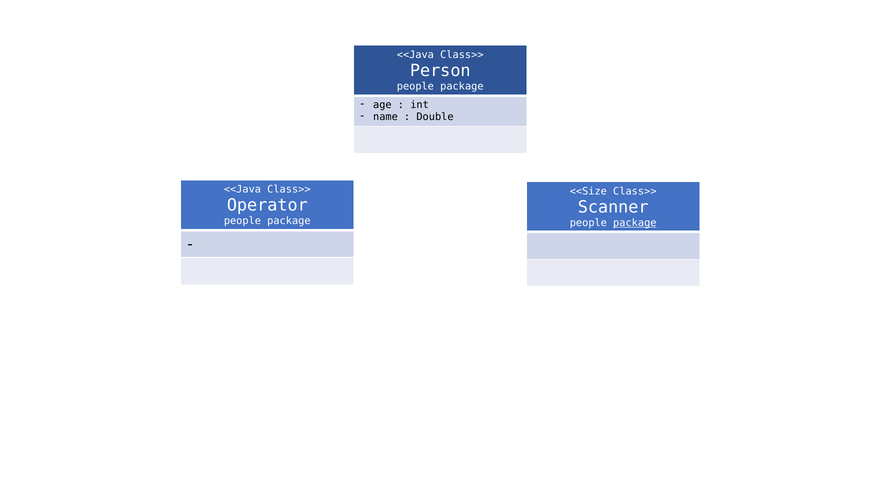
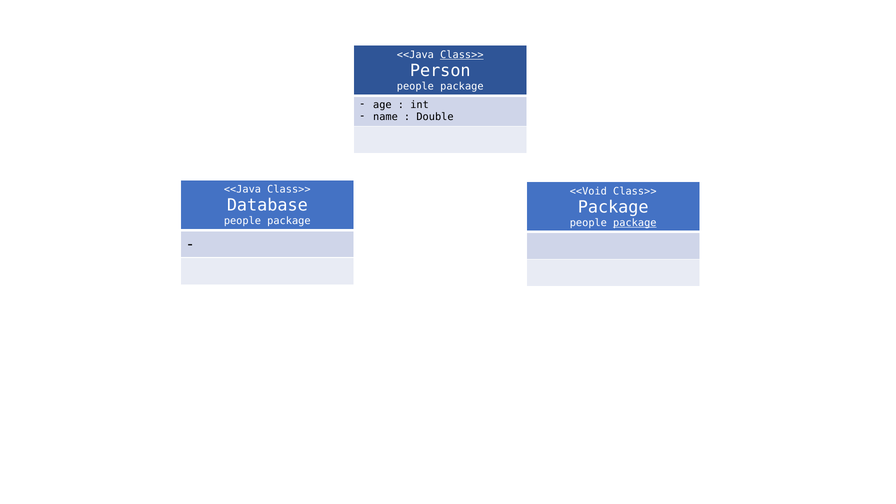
Class>> at (462, 55) underline: none -> present
<<Size: <<Size -> <<Void
Operator: Operator -> Database
Scanner at (613, 207): Scanner -> Package
